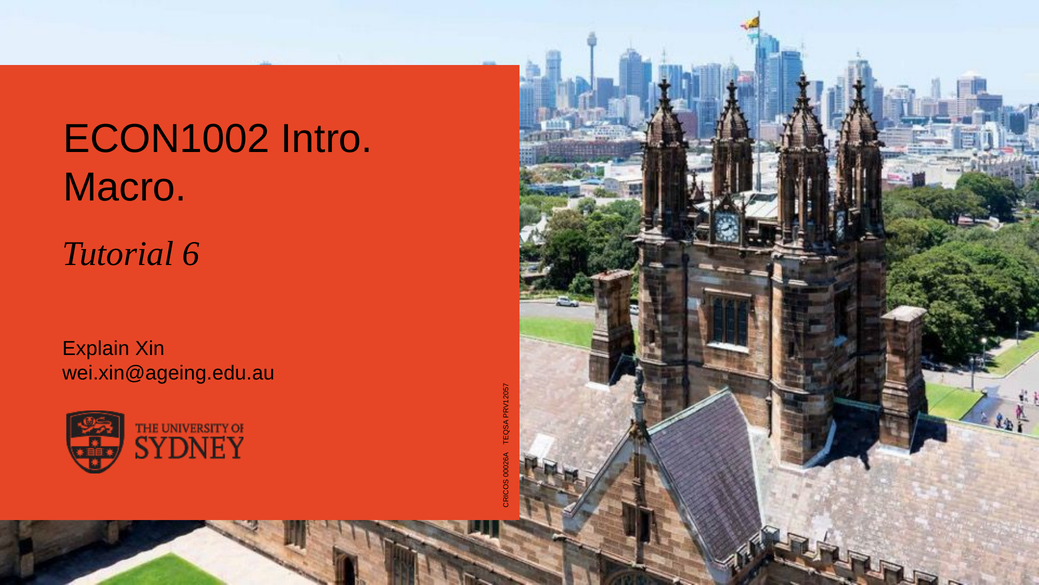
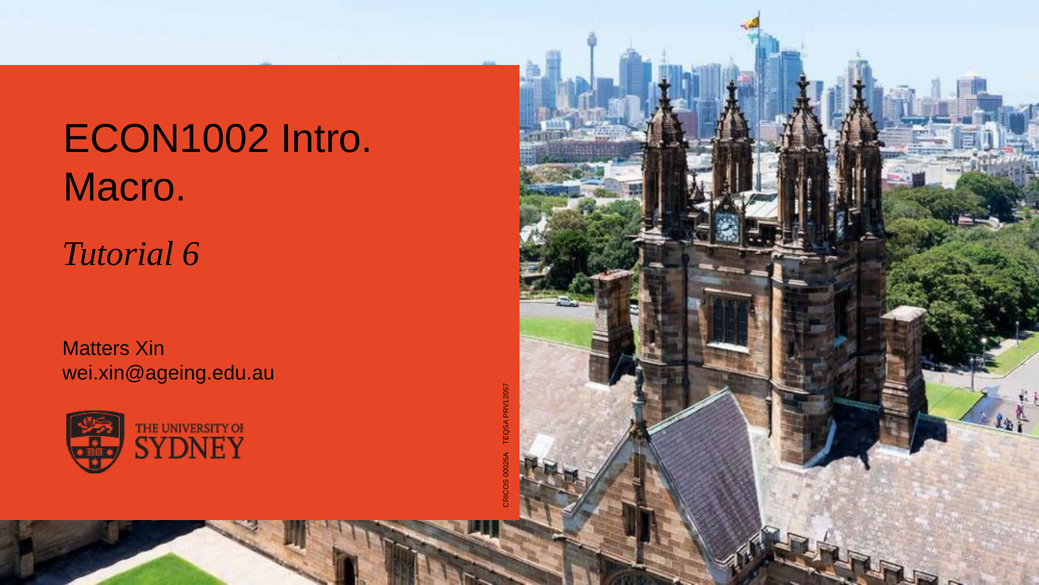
Explain: Explain -> Matters
